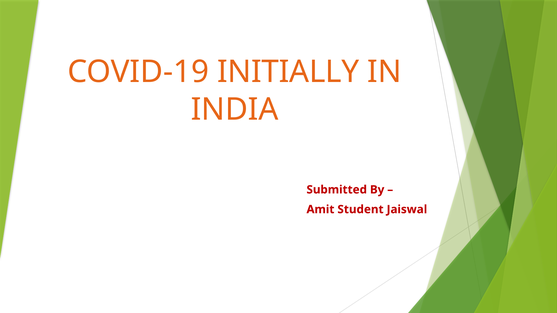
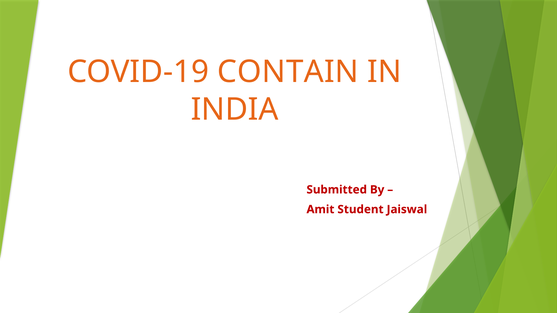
INITIALLY: INITIALLY -> CONTAIN
